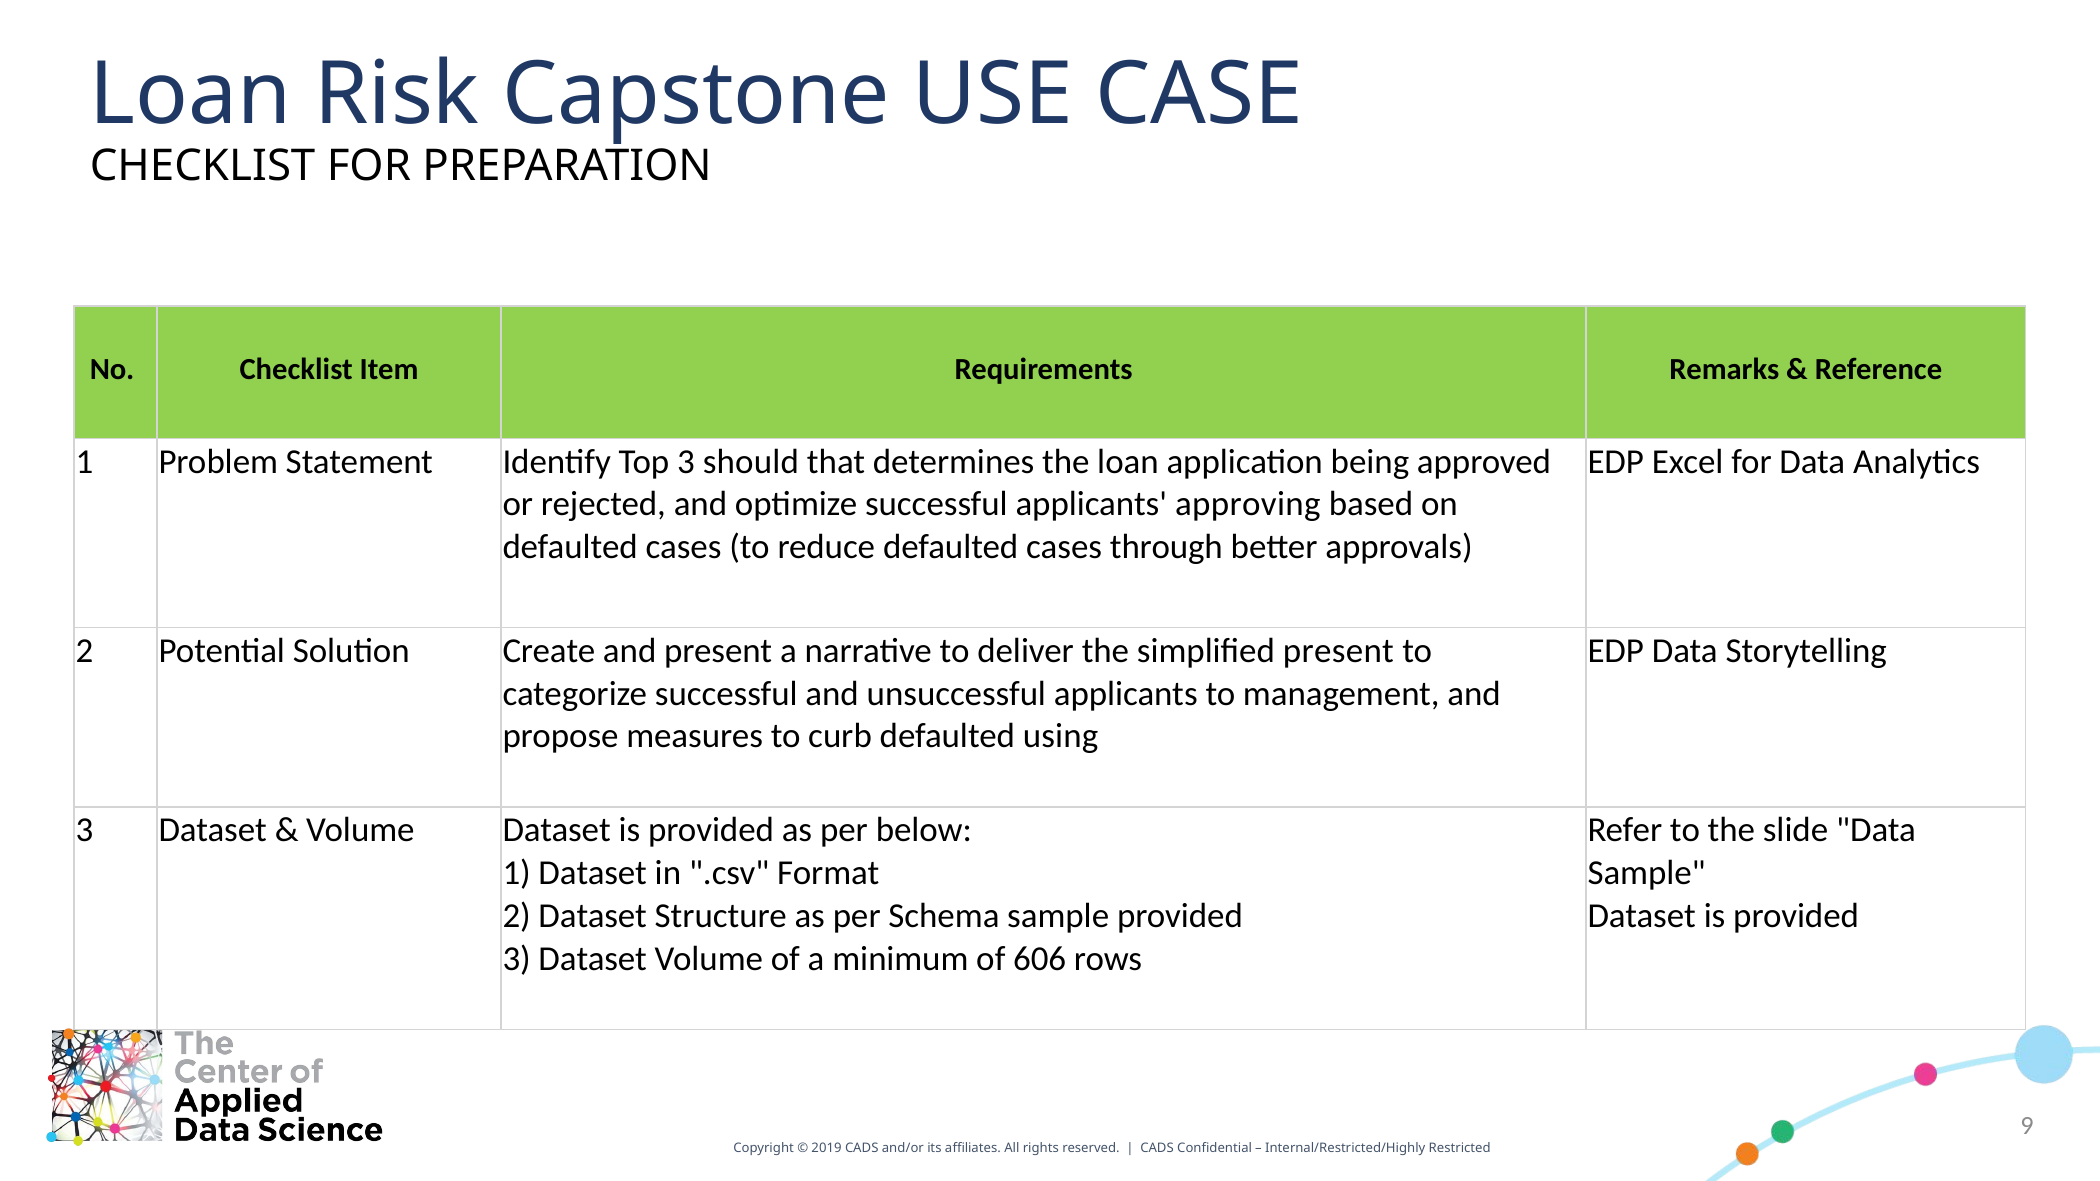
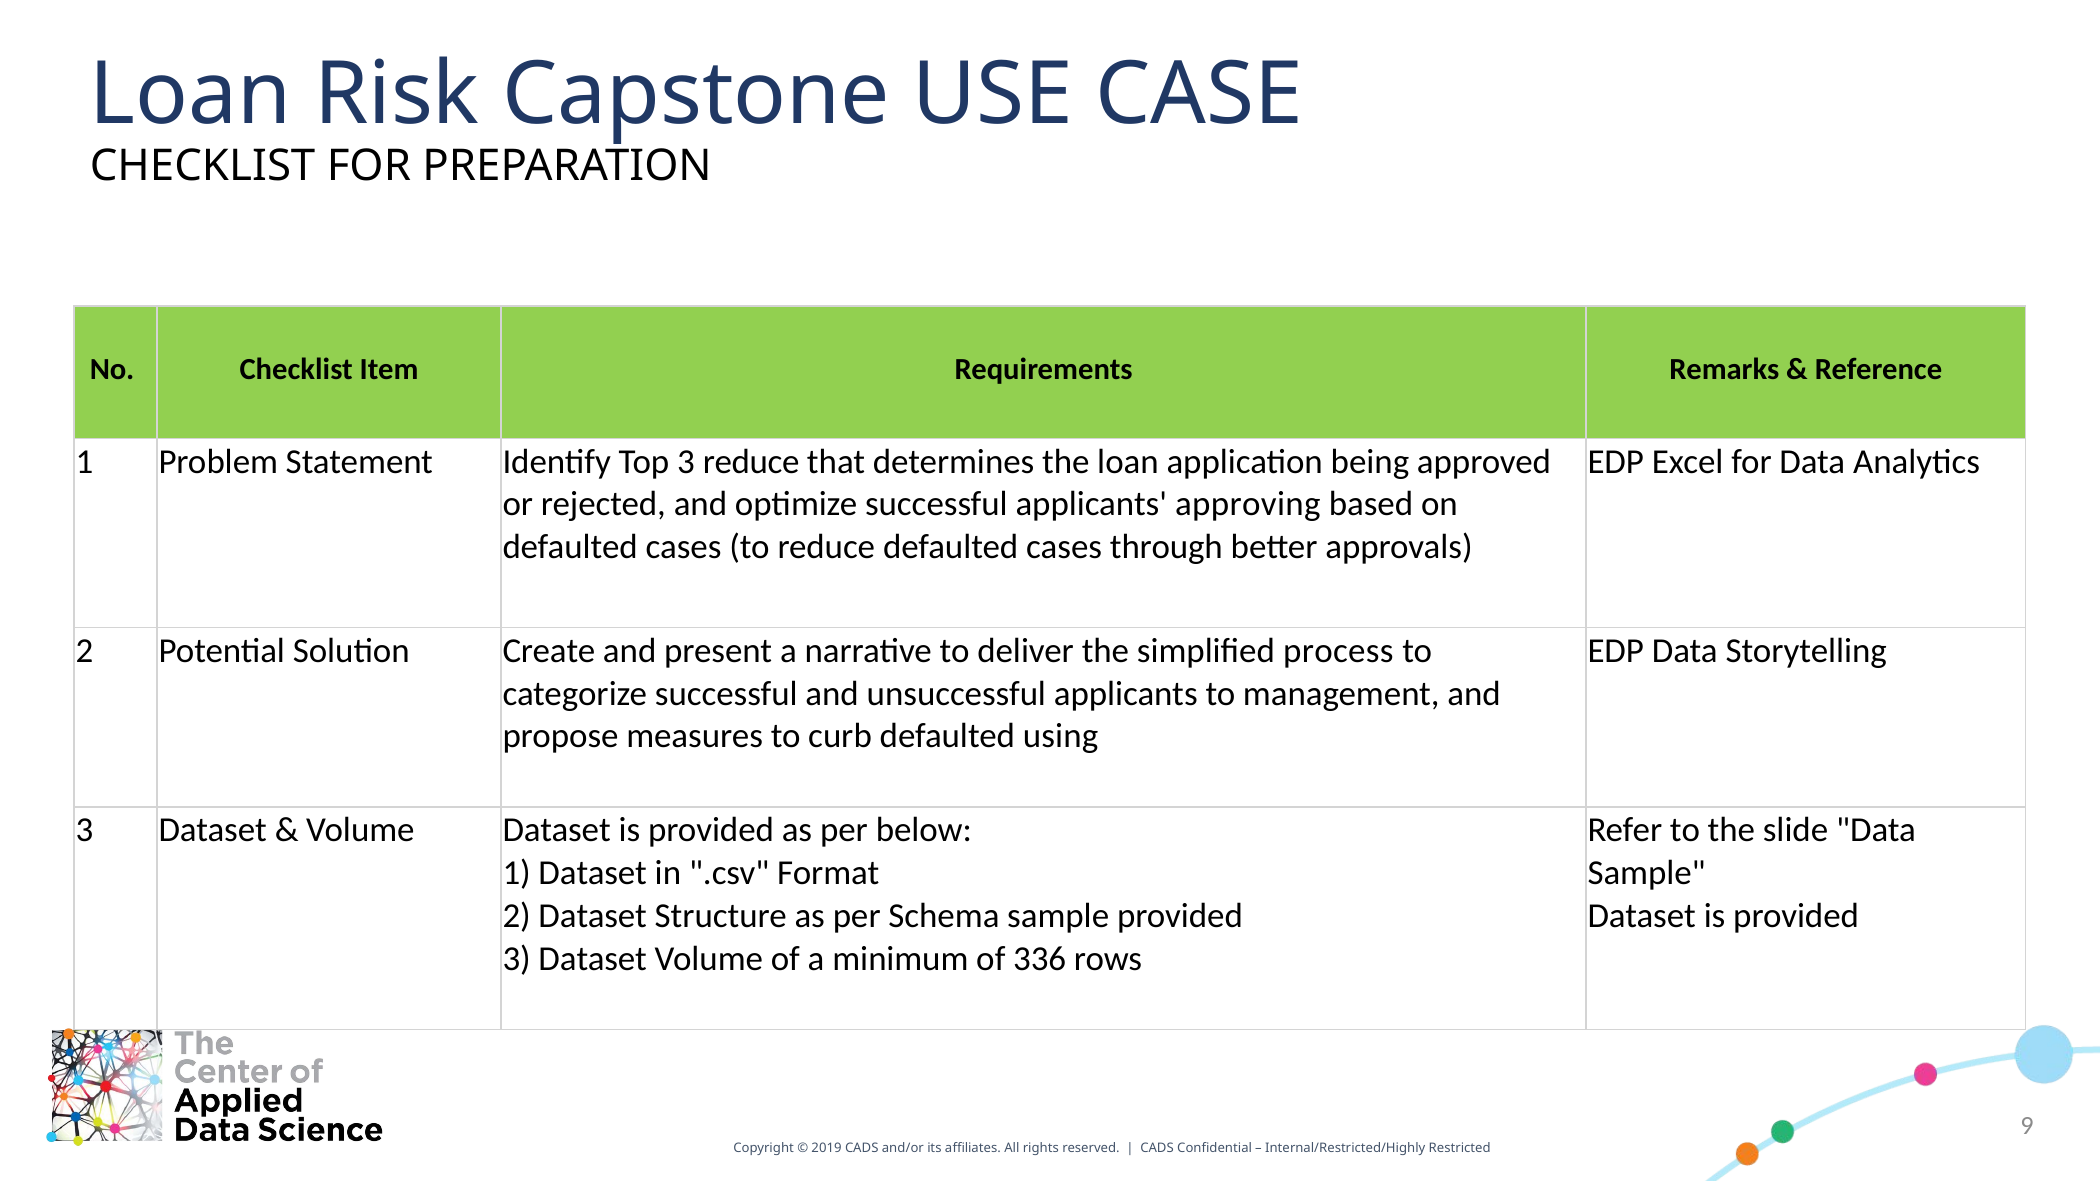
3 should: should -> reduce
simplified present: present -> process
606: 606 -> 336
